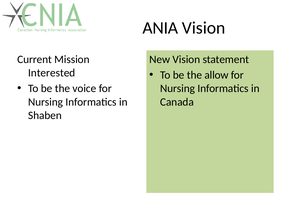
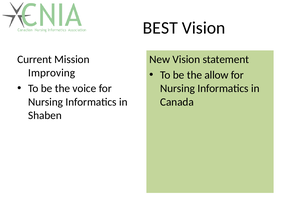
ANIA: ANIA -> BEST
Interested: Interested -> Improving
